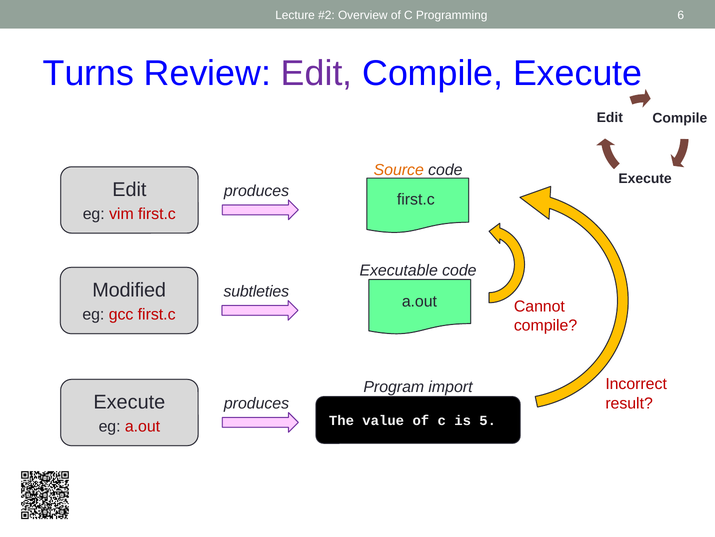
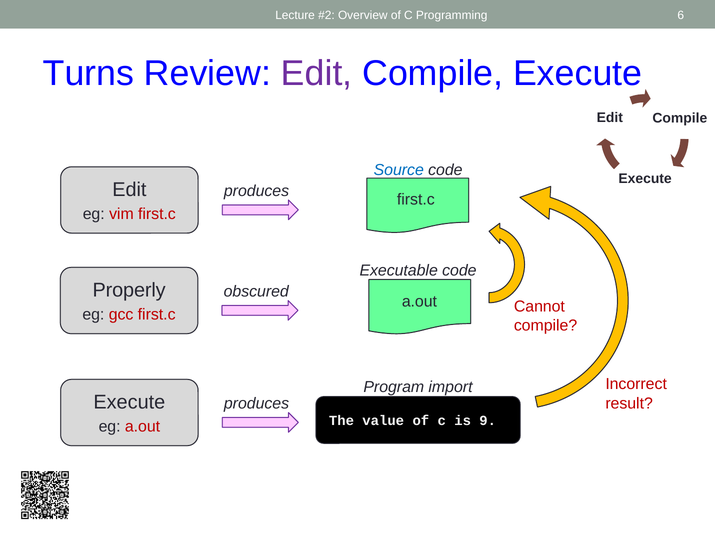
Source colour: orange -> blue
Modified: Modified -> Properly
subtleties: subtleties -> obscured
5: 5 -> 9
